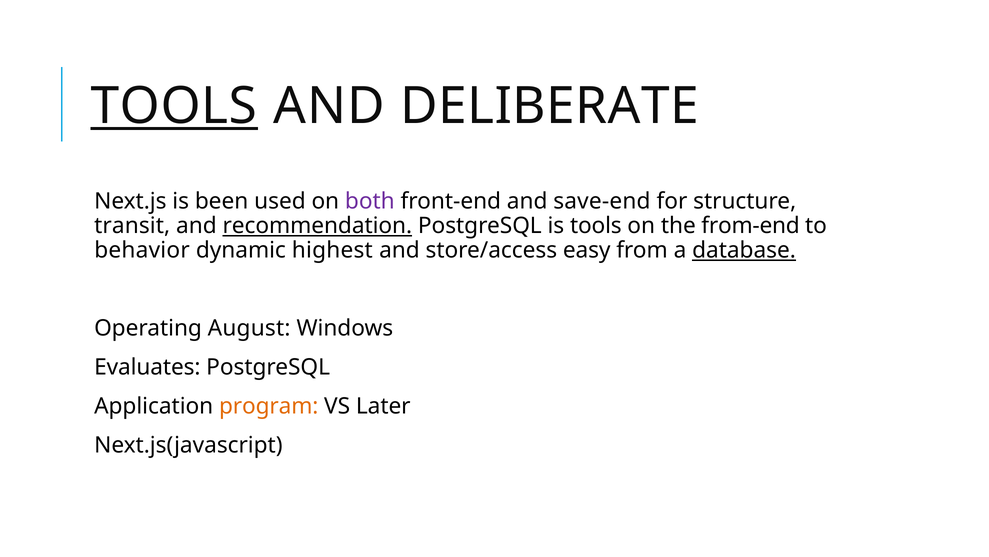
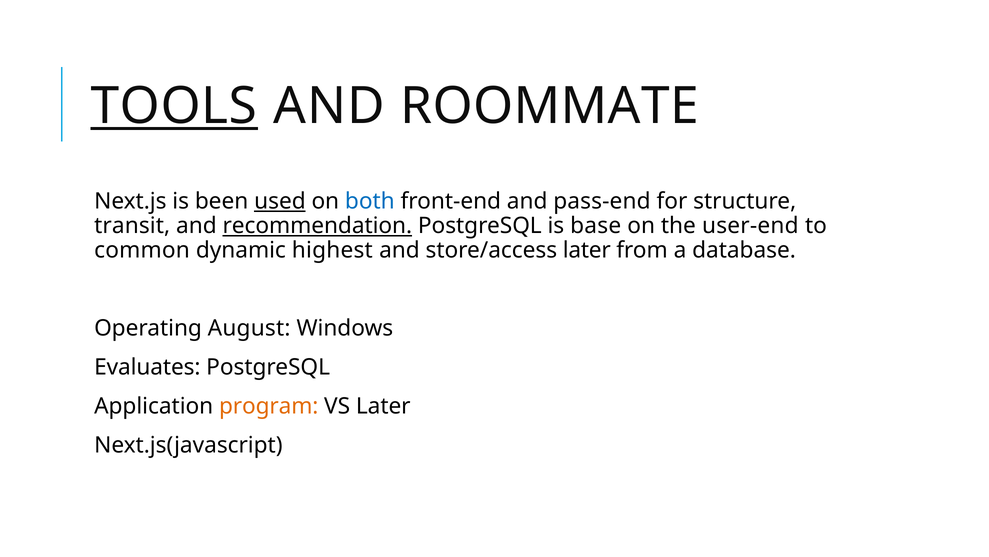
DELIBERATE: DELIBERATE -> ROOMMATE
used underline: none -> present
both colour: purple -> blue
save-end: save-end -> pass-end
is tools: tools -> base
from-end: from-end -> user-end
behavior: behavior -> common
store/access easy: easy -> later
database underline: present -> none
